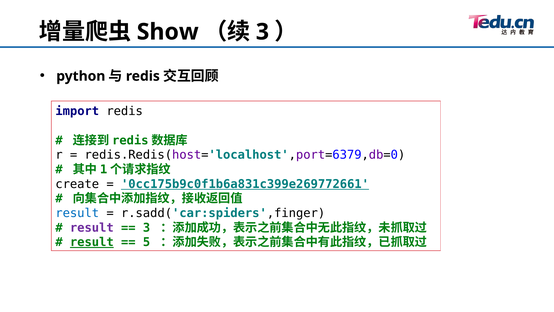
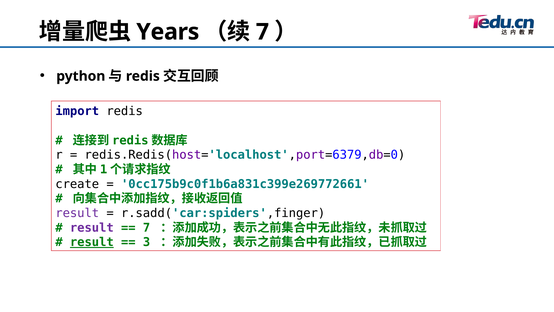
Show: Show -> Years
3 at (262, 32): 3 -> 7
0cc175b9c0f1b6a831c399e269772661 underline: present -> none
result at (77, 213) colour: blue -> purple
3 at (147, 227): 3 -> 7
5: 5 -> 3
